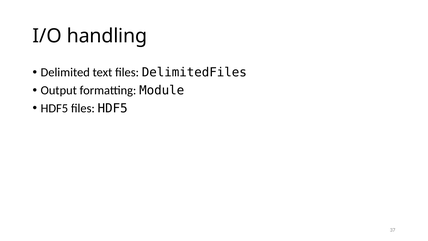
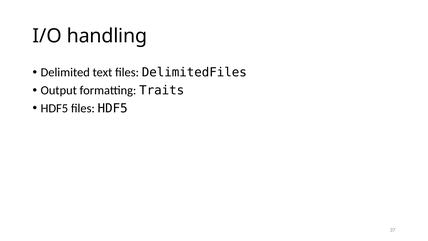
Module: Module -> Traits
